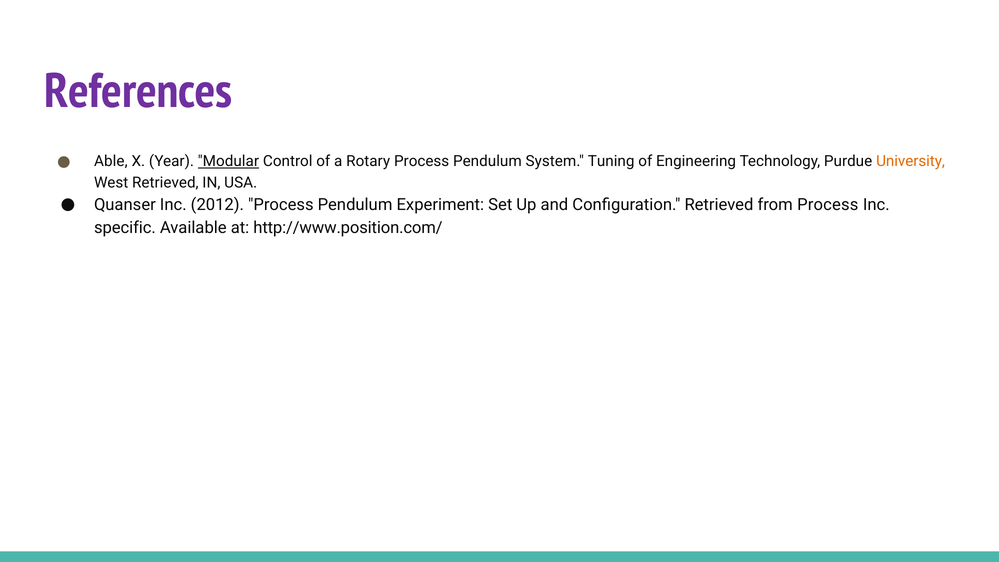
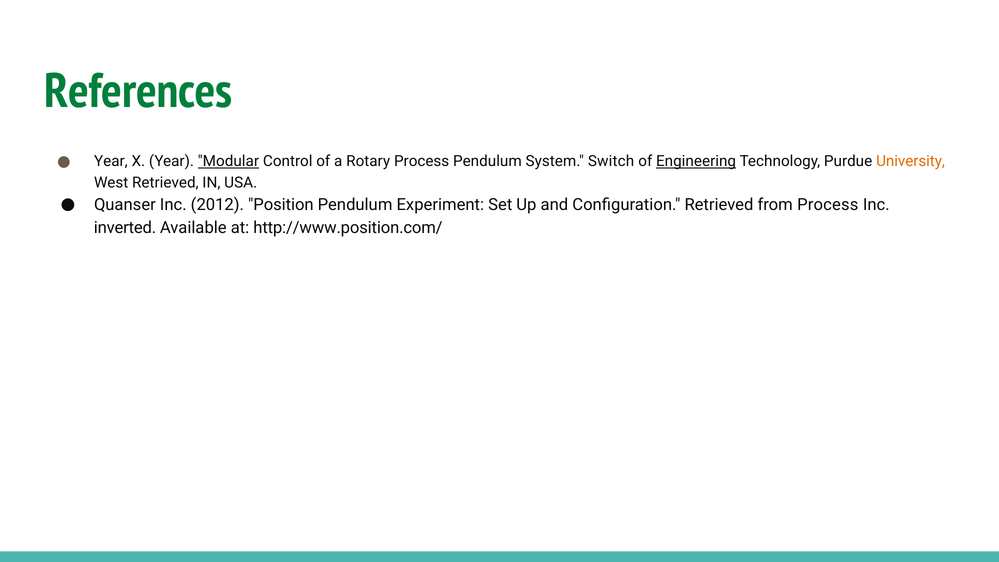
References colour: purple -> green
Able at (111, 161): Able -> Year
Tuning: Tuning -> Switch
Engineering underline: none -> present
2012 Process: Process -> Position
specific: specific -> inverted
